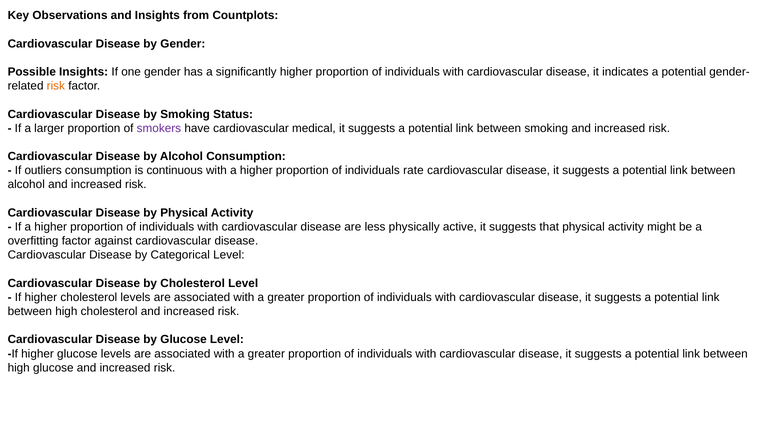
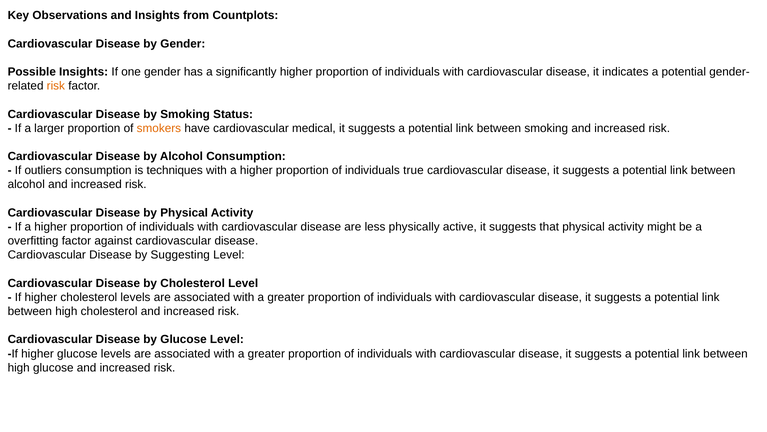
smokers colour: purple -> orange
continuous: continuous -> techniques
rate: rate -> true
Categorical: Categorical -> Suggesting
